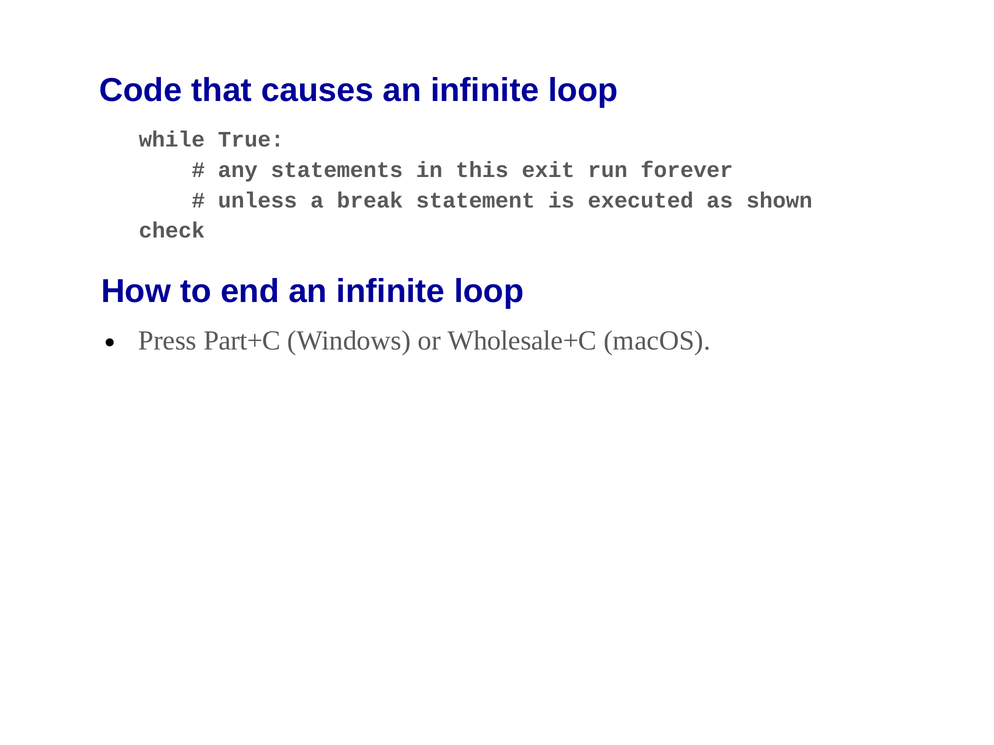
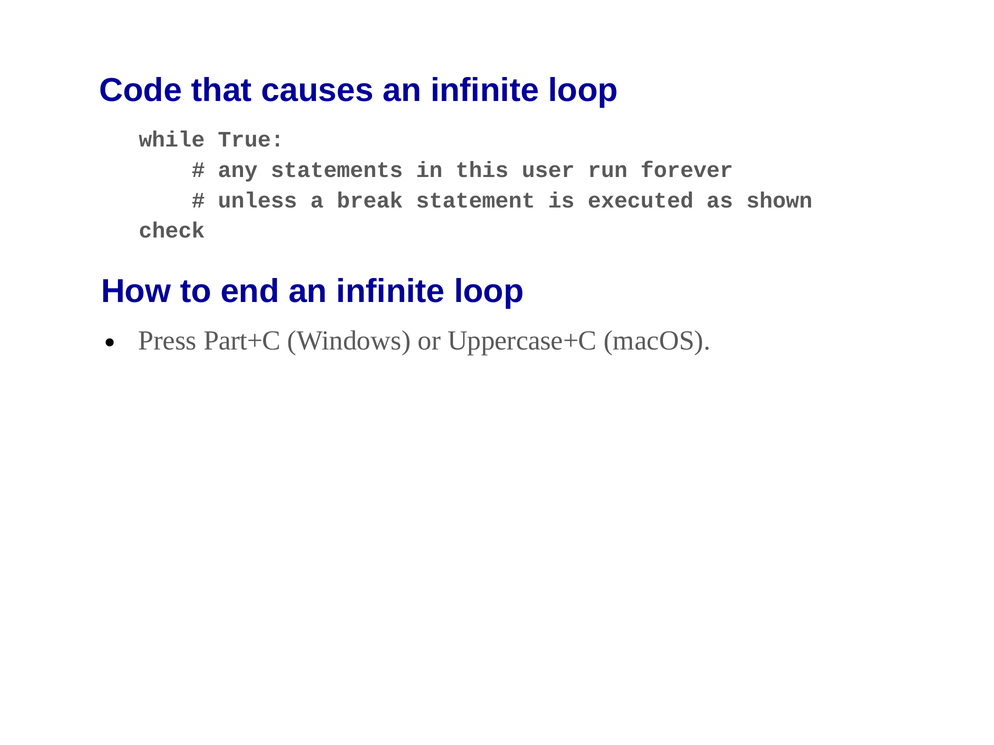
exit: exit -> user
Wholesale+C: Wholesale+C -> Uppercase+C
